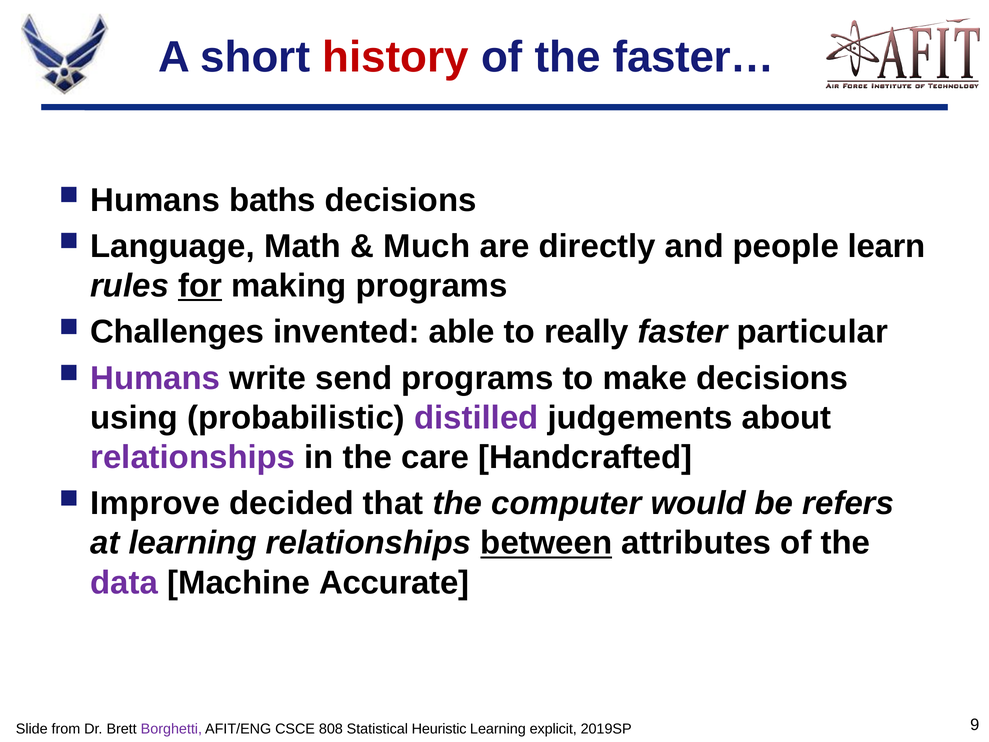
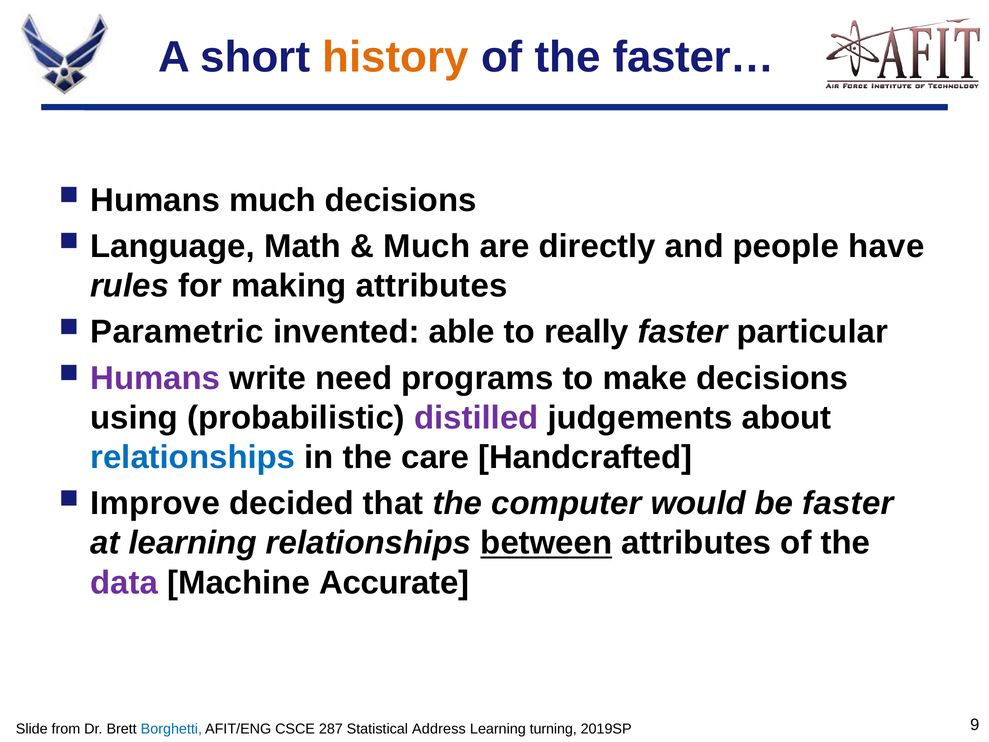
history colour: red -> orange
Humans baths: baths -> much
learn: learn -> have
for underline: present -> none
making programs: programs -> attributes
Challenges: Challenges -> Parametric
send: send -> need
relationships at (193, 457) colour: purple -> blue
be refers: refers -> faster
Borghetti colour: purple -> blue
808: 808 -> 287
Heuristic: Heuristic -> Address
explicit: explicit -> turning
